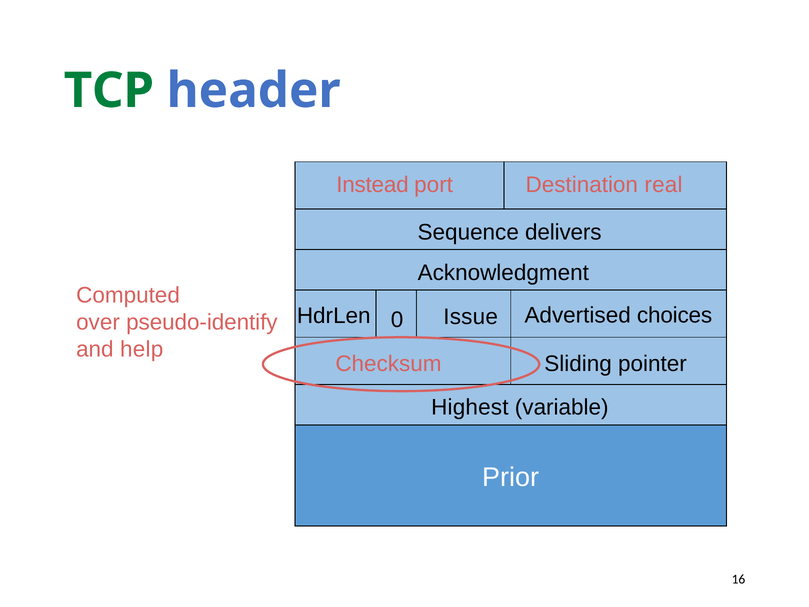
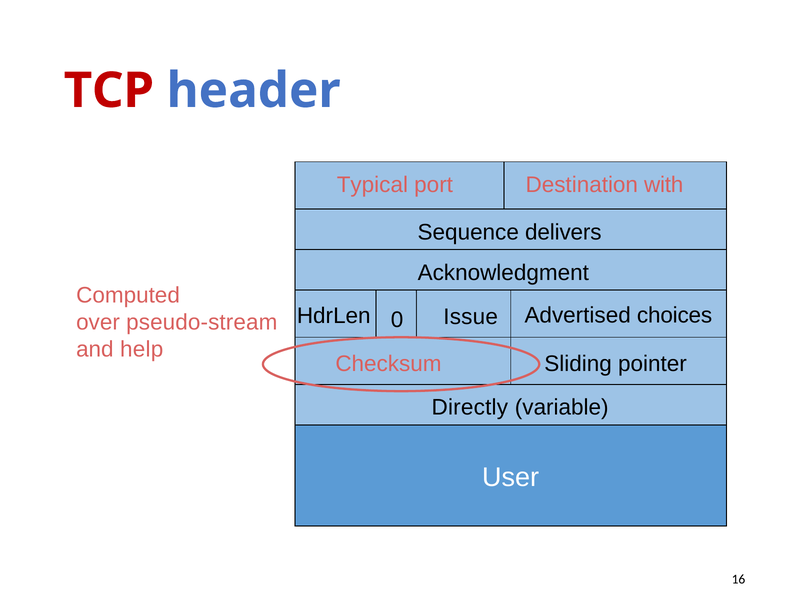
TCP colour: green -> red
Instead: Instead -> Typical
real: real -> with
pseudo-identify: pseudo-identify -> pseudo-stream
Highest: Highest -> Directly
Prior: Prior -> User
